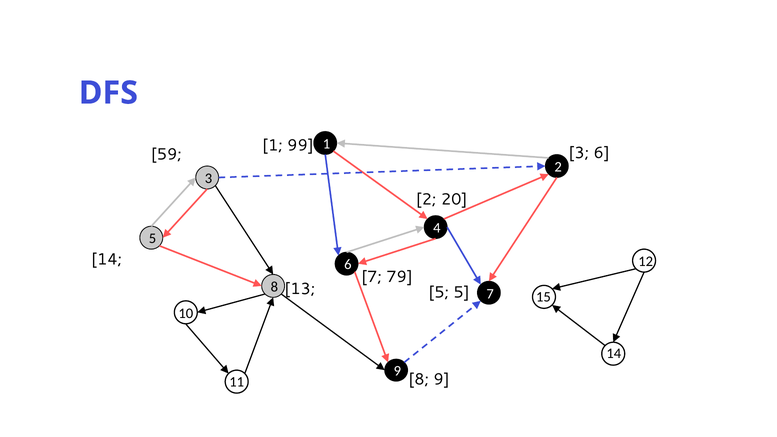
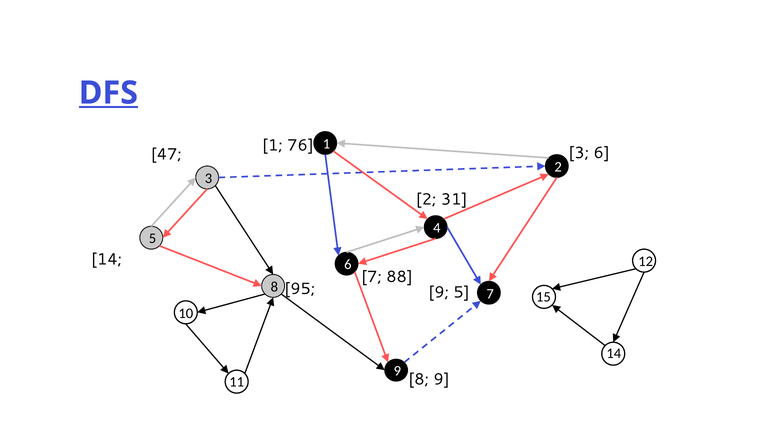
DFS underline: none -> present
99: 99 -> 76
59: 59 -> 47
20: 20 -> 31
79: 79 -> 88
13: 13 -> 95
5 at (439, 293): 5 -> 9
